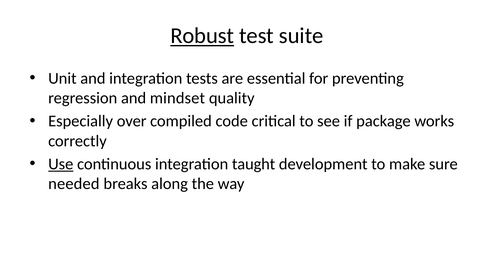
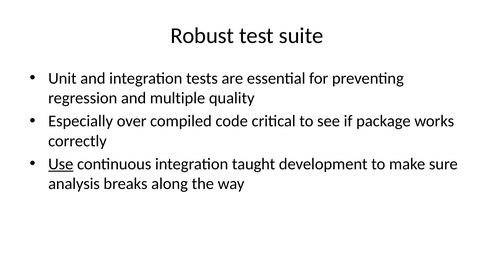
Robust underline: present -> none
mindset: mindset -> multiple
needed: needed -> analysis
